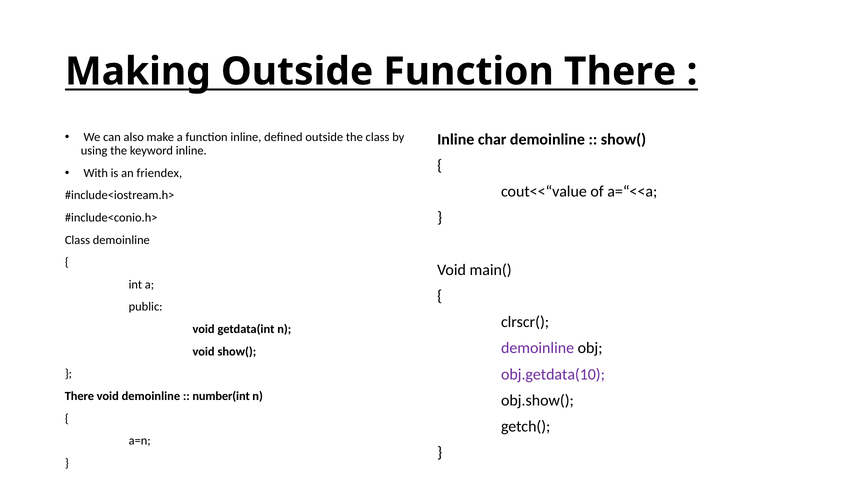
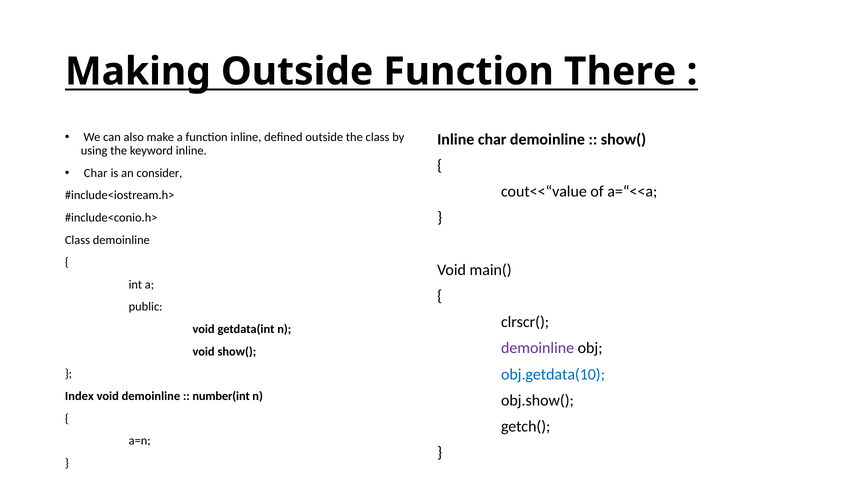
With at (96, 173): With -> Char
friendex: friendex -> consider
obj.getdata(10 colour: purple -> blue
There at (79, 396): There -> Index
